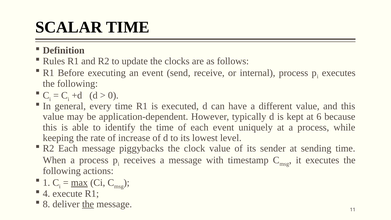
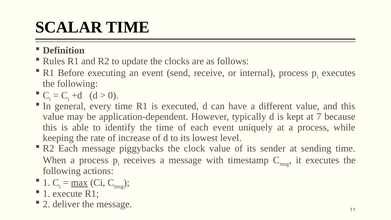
6: 6 -> 7
4 at (46, 194): 4 -> 1
8: 8 -> 2
the at (88, 204) underline: present -> none
